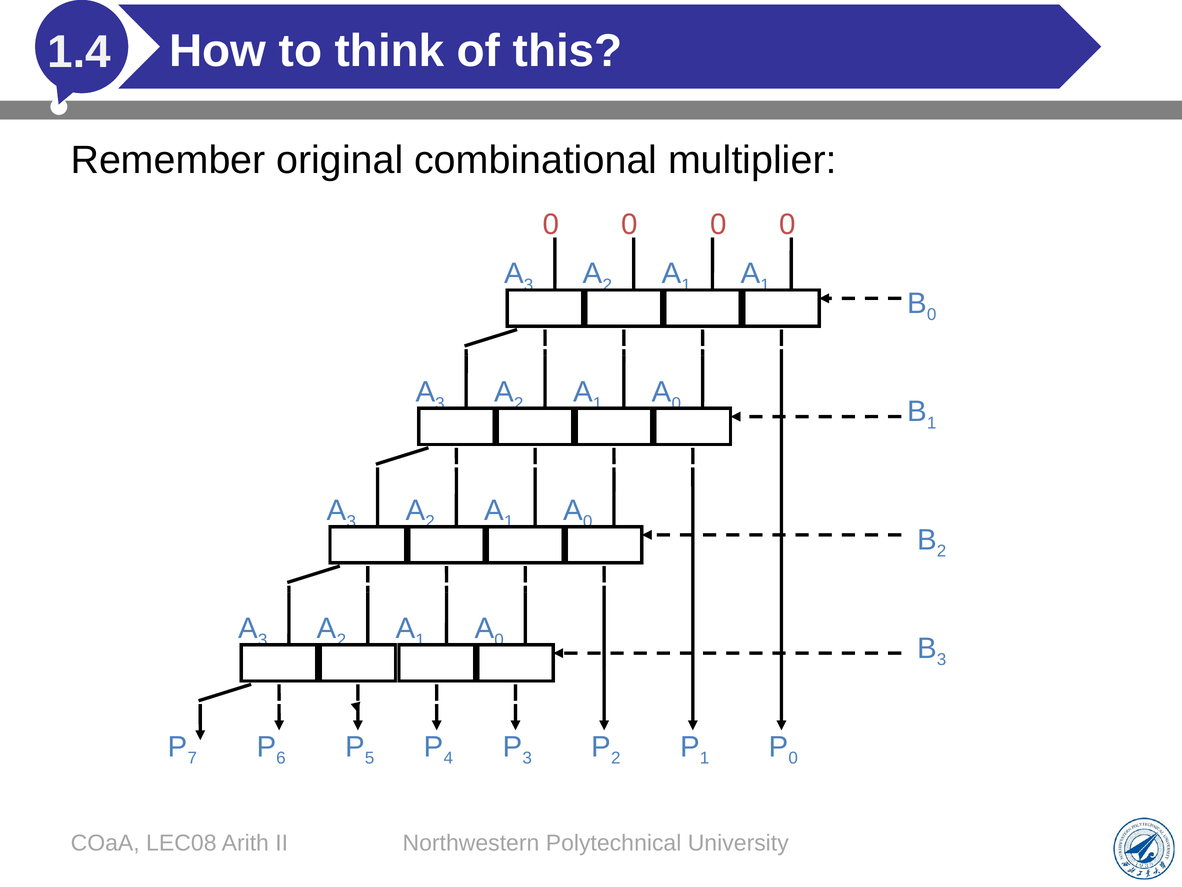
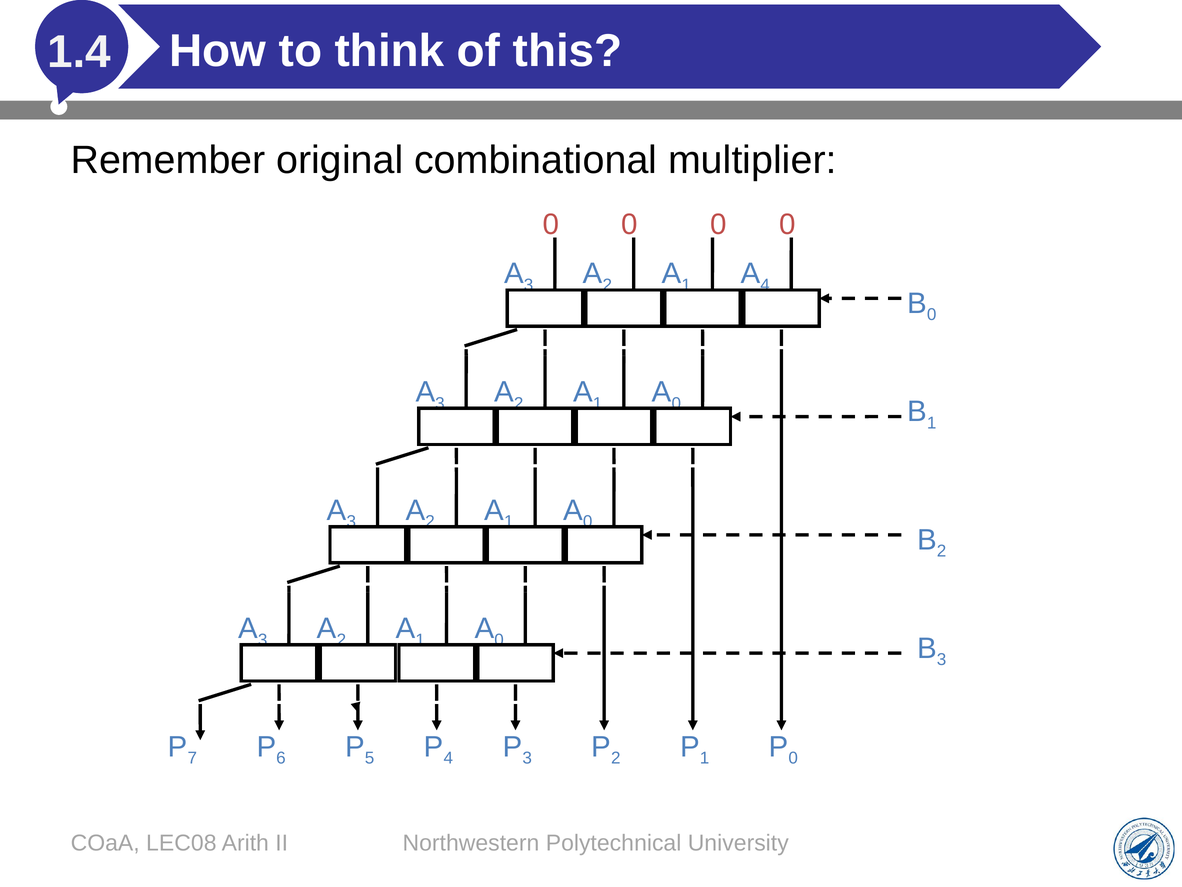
1 at (765, 285): 1 -> 4
